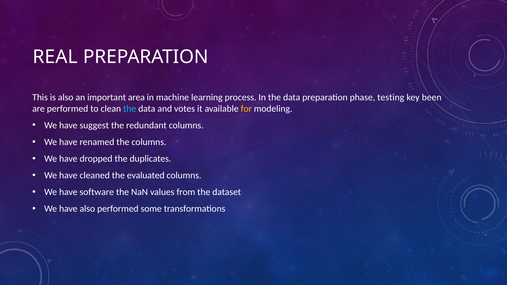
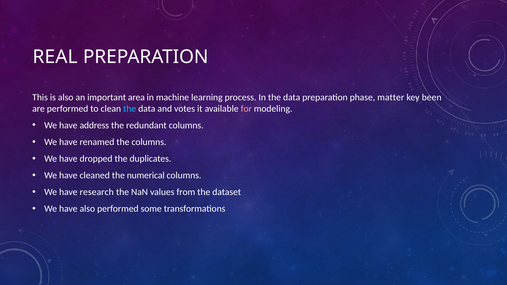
testing: testing -> matter
for colour: yellow -> pink
suggest: suggest -> address
evaluated: evaluated -> numerical
software: software -> research
